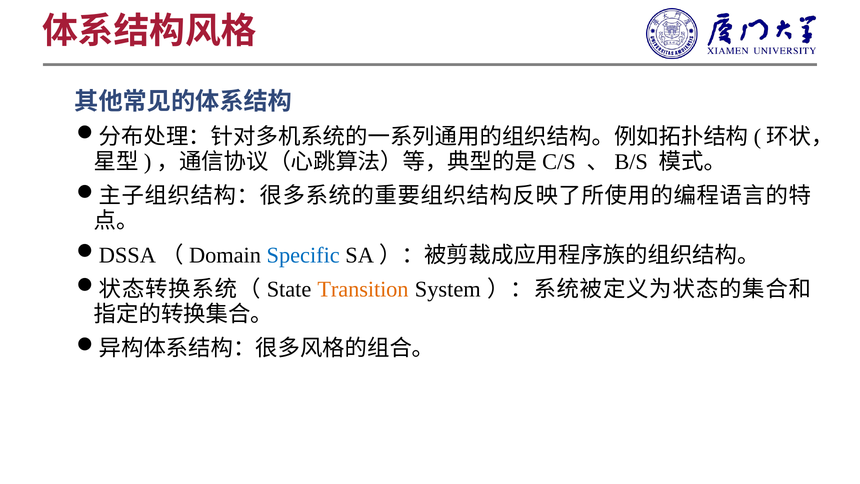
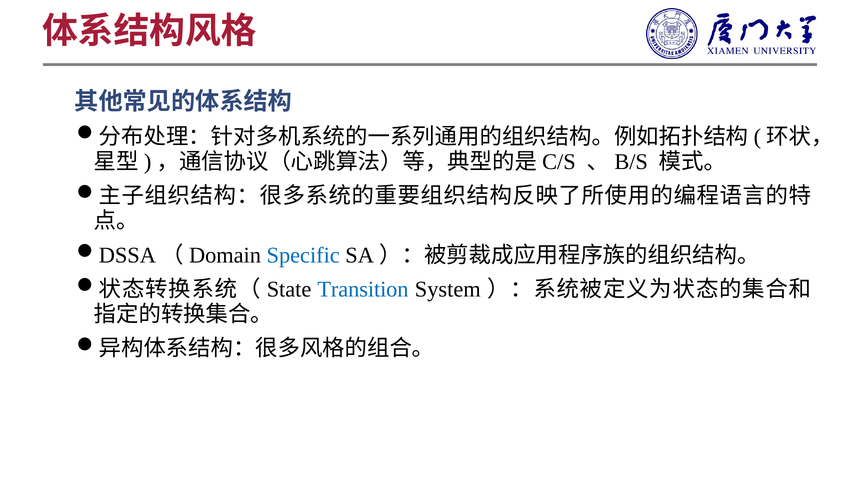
Transition colour: orange -> blue
